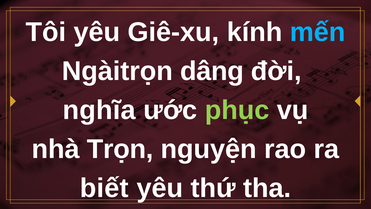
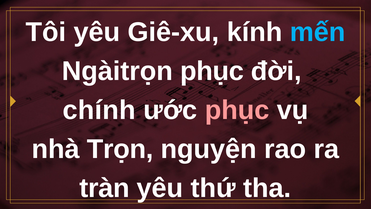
Ngàitrọn dâng: dâng -> phục
nghĩa: nghĩa -> chính
phục at (237, 110) colour: light green -> pink
biết: biết -> tràn
